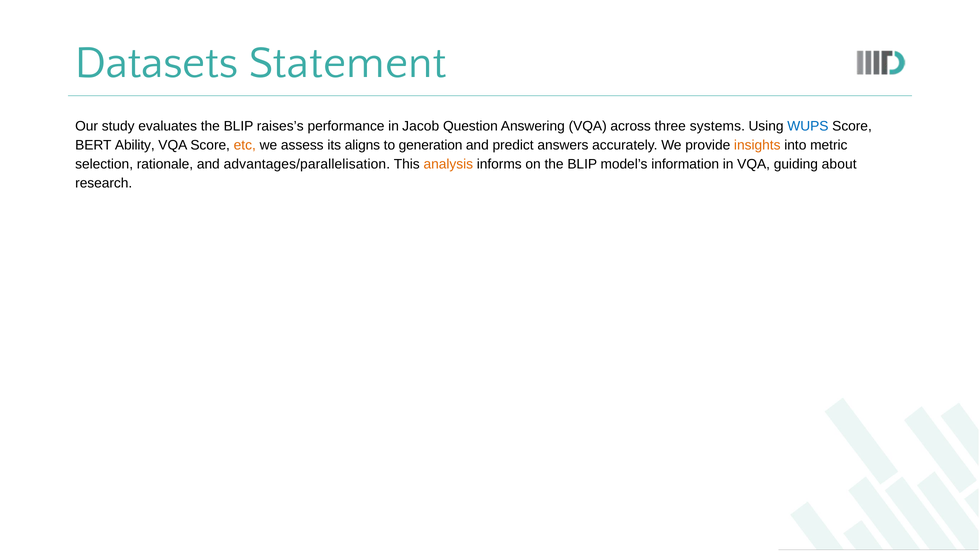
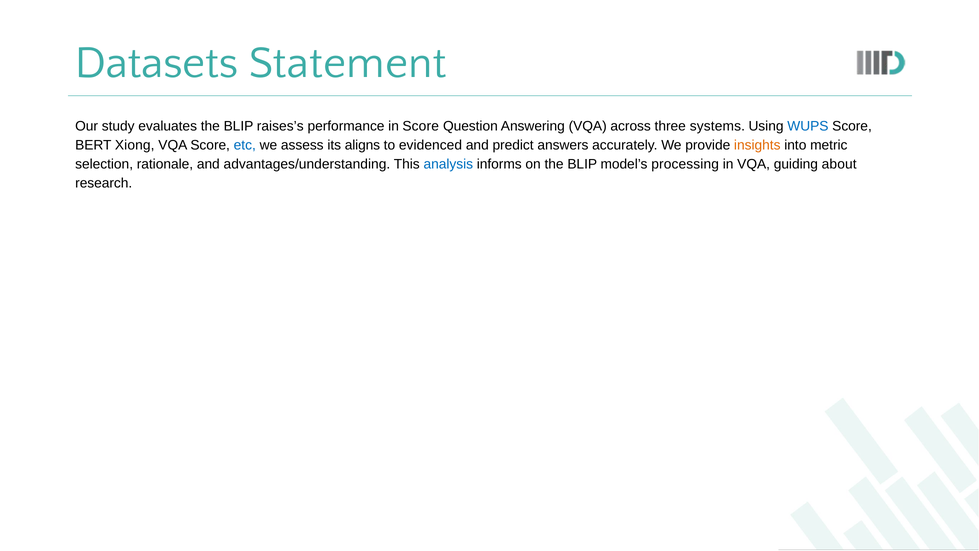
in Jacob: Jacob -> Score
Ability: Ability -> Xiong
etc colour: orange -> blue
generation: generation -> evidenced
advantages/parallelisation: advantages/parallelisation -> advantages/understanding
analysis colour: orange -> blue
information: information -> processing
